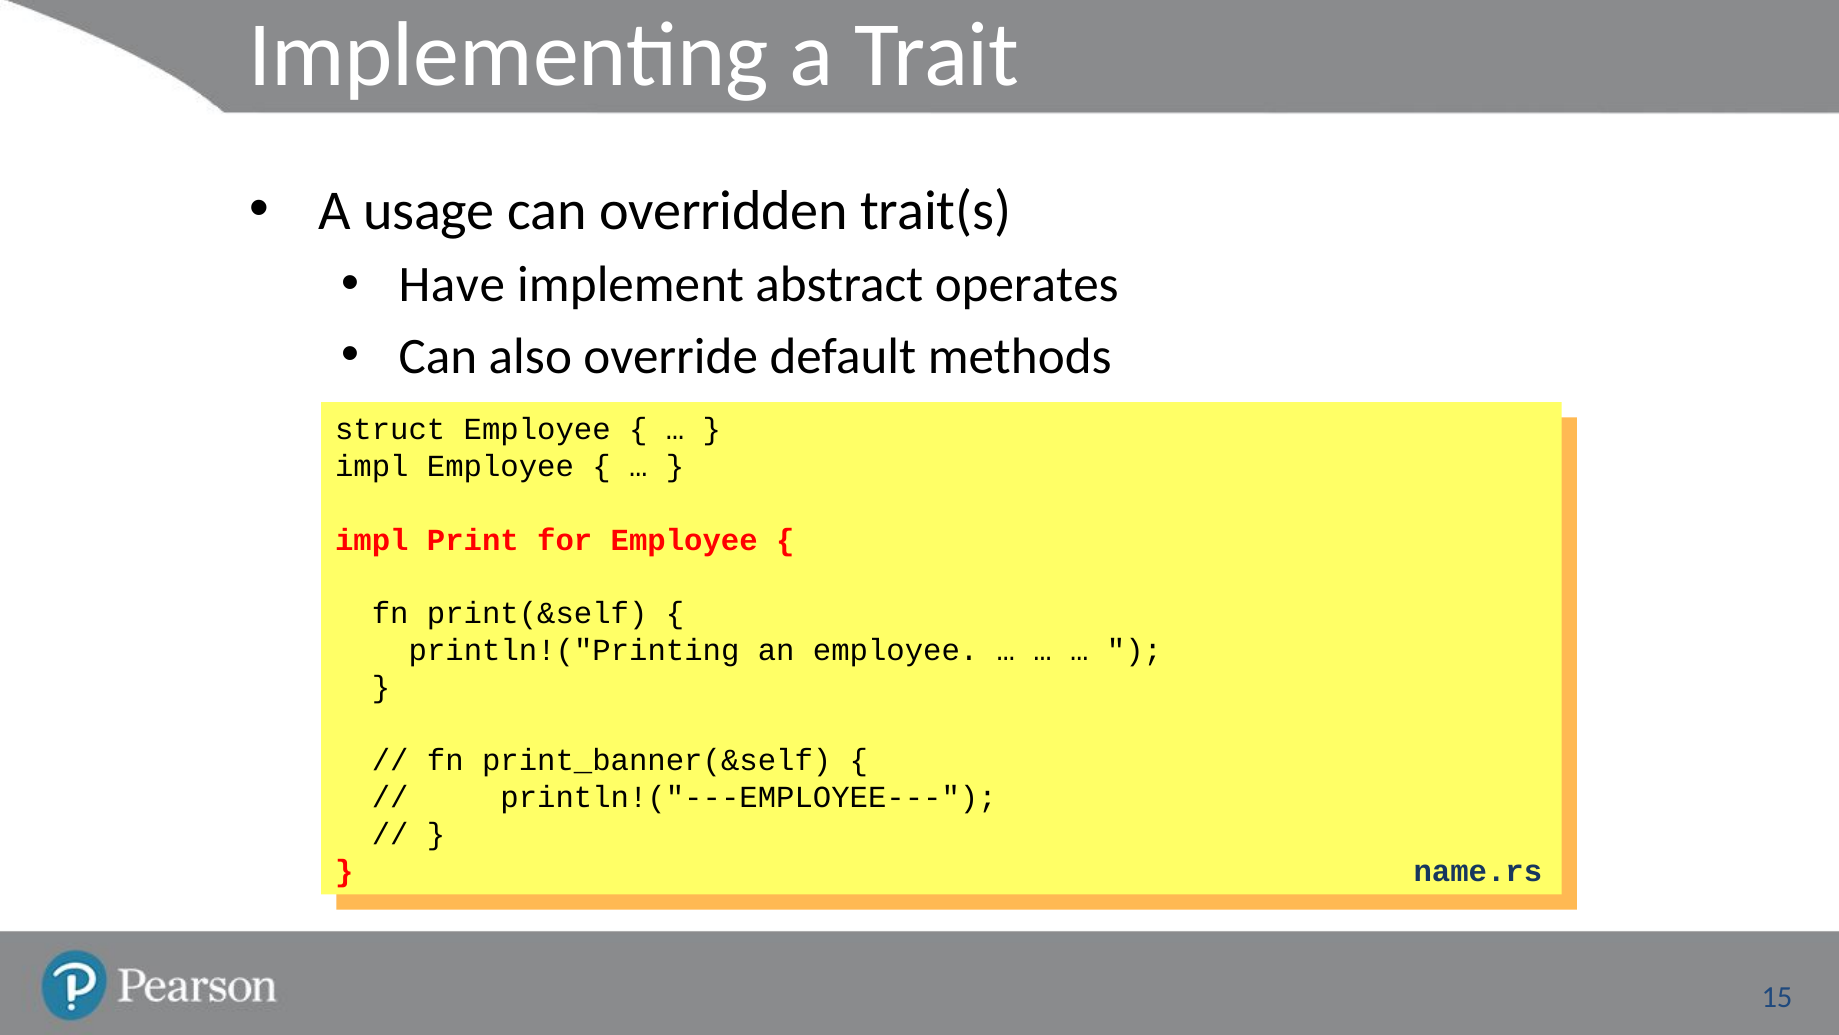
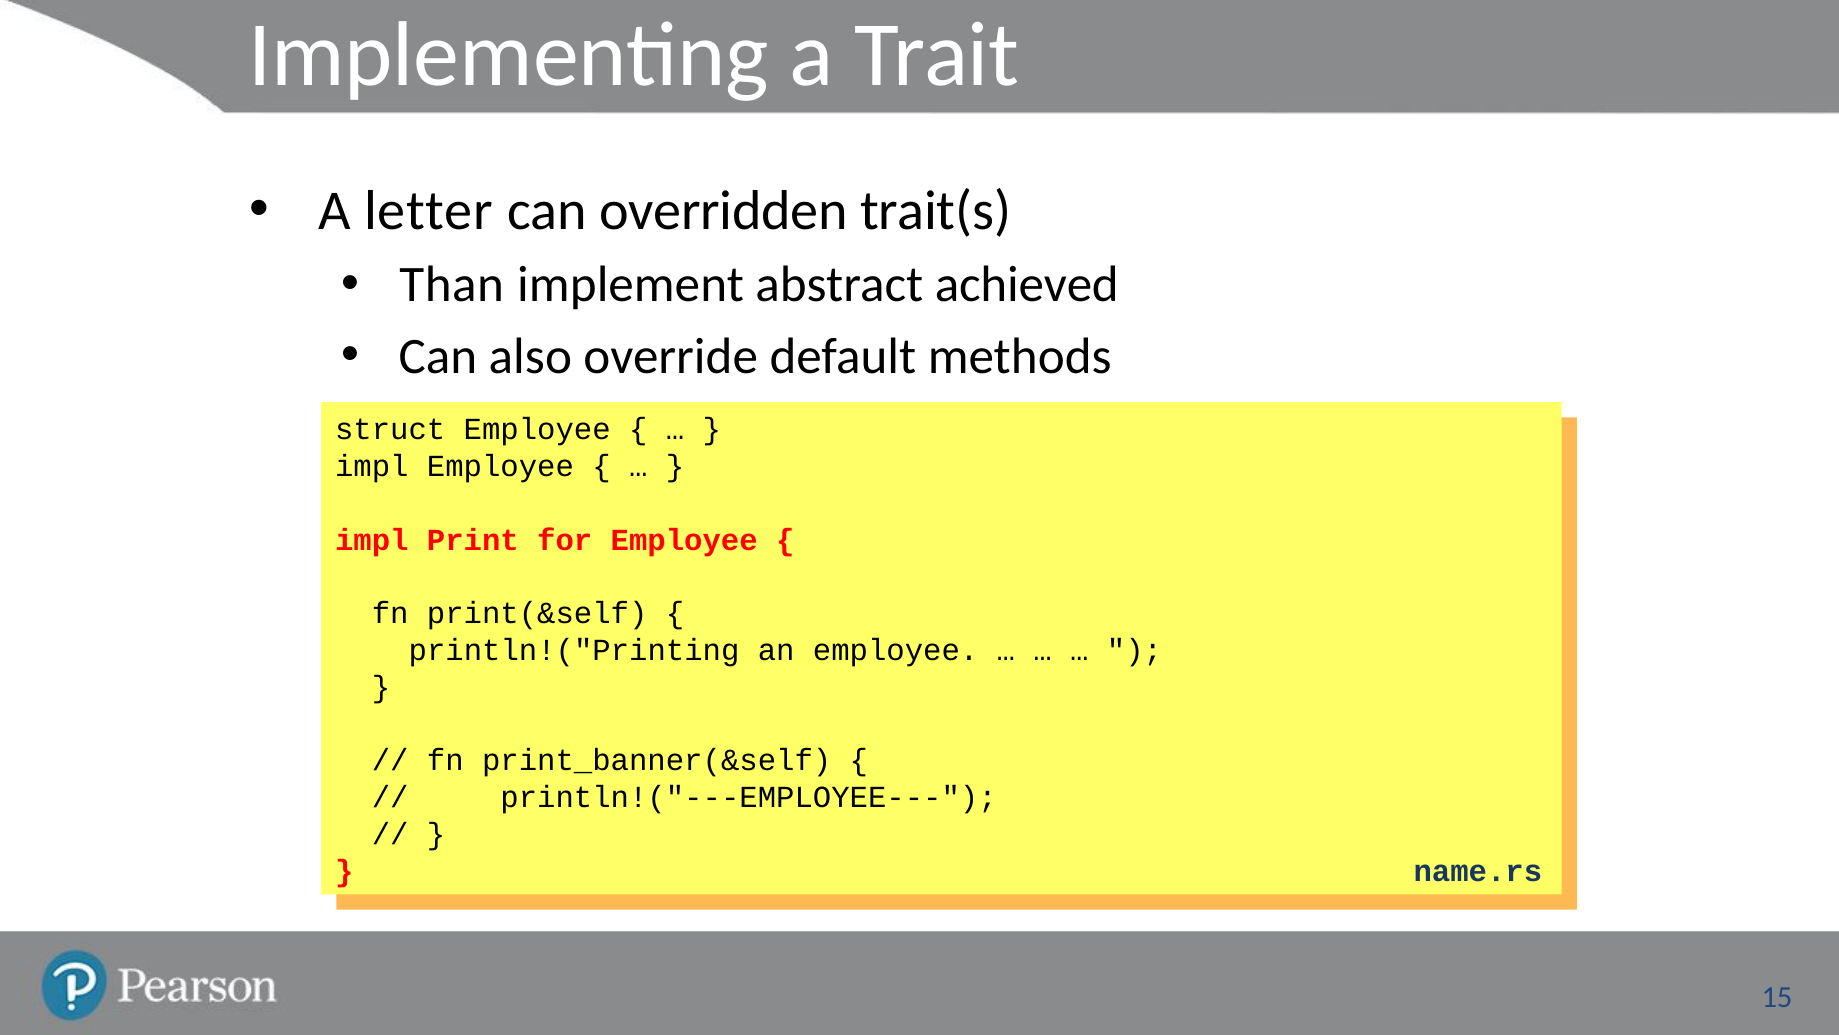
usage: usage -> letter
Have: Have -> Than
operates: operates -> achieved
